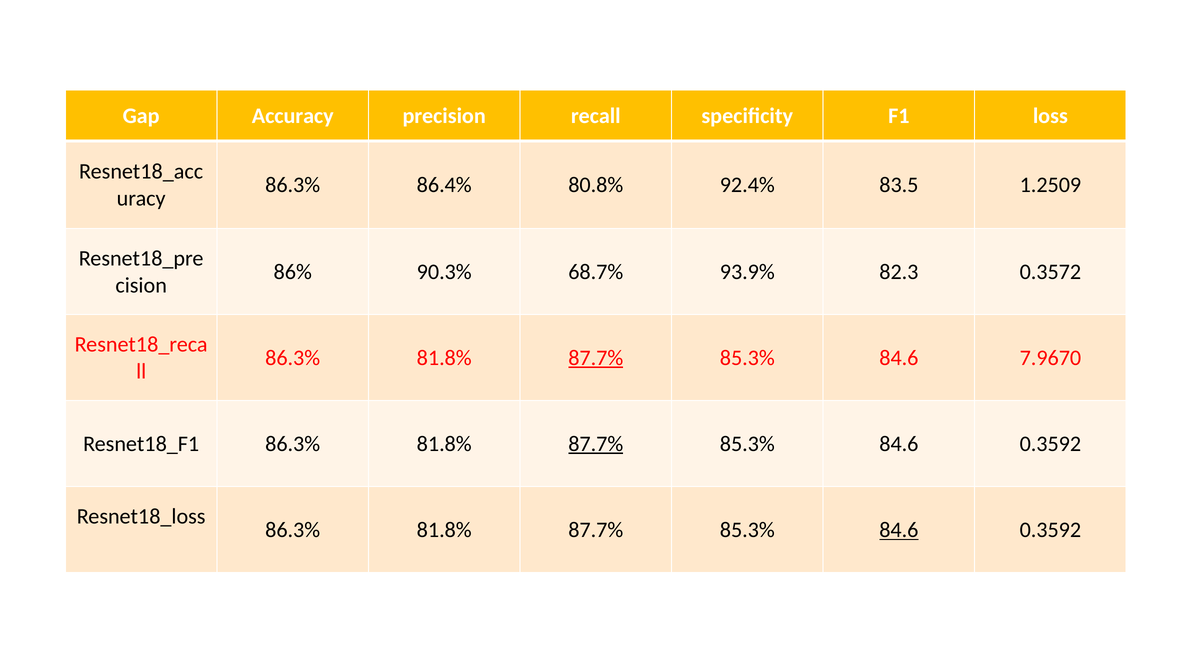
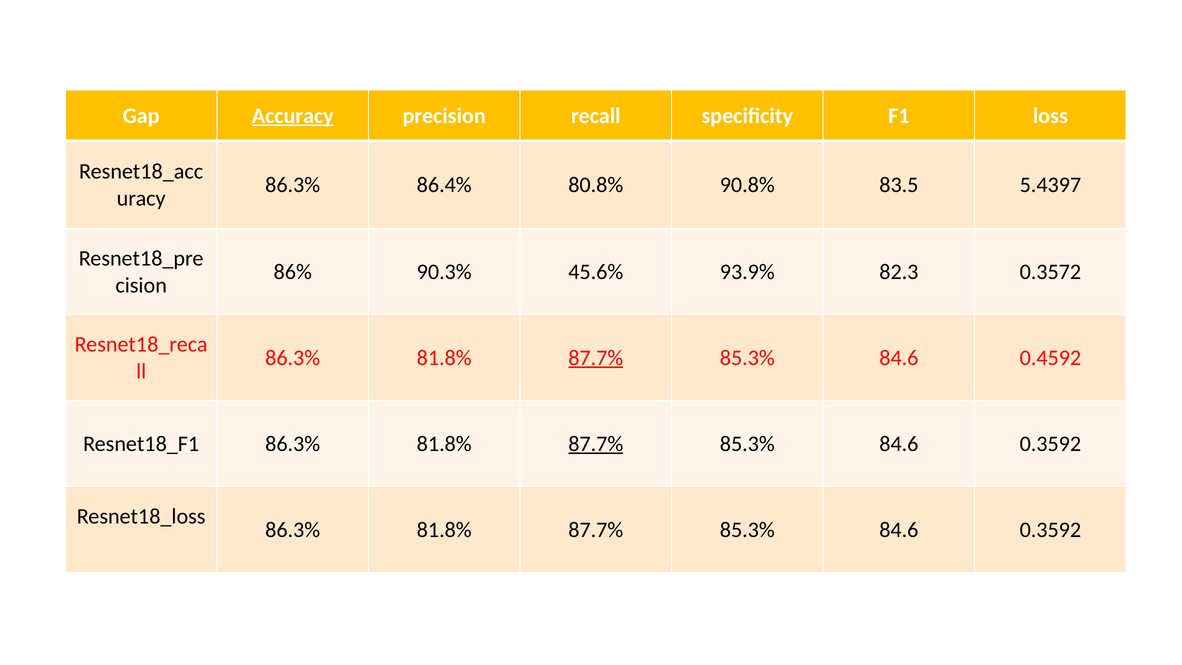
Accuracy underline: none -> present
92.4%: 92.4% -> 90.8%
1.2509: 1.2509 -> 5.4397
68.7%: 68.7% -> 45.6%
7.9670: 7.9670 -> 0.4592
84.6 at (899, 530) underline: present -> none
